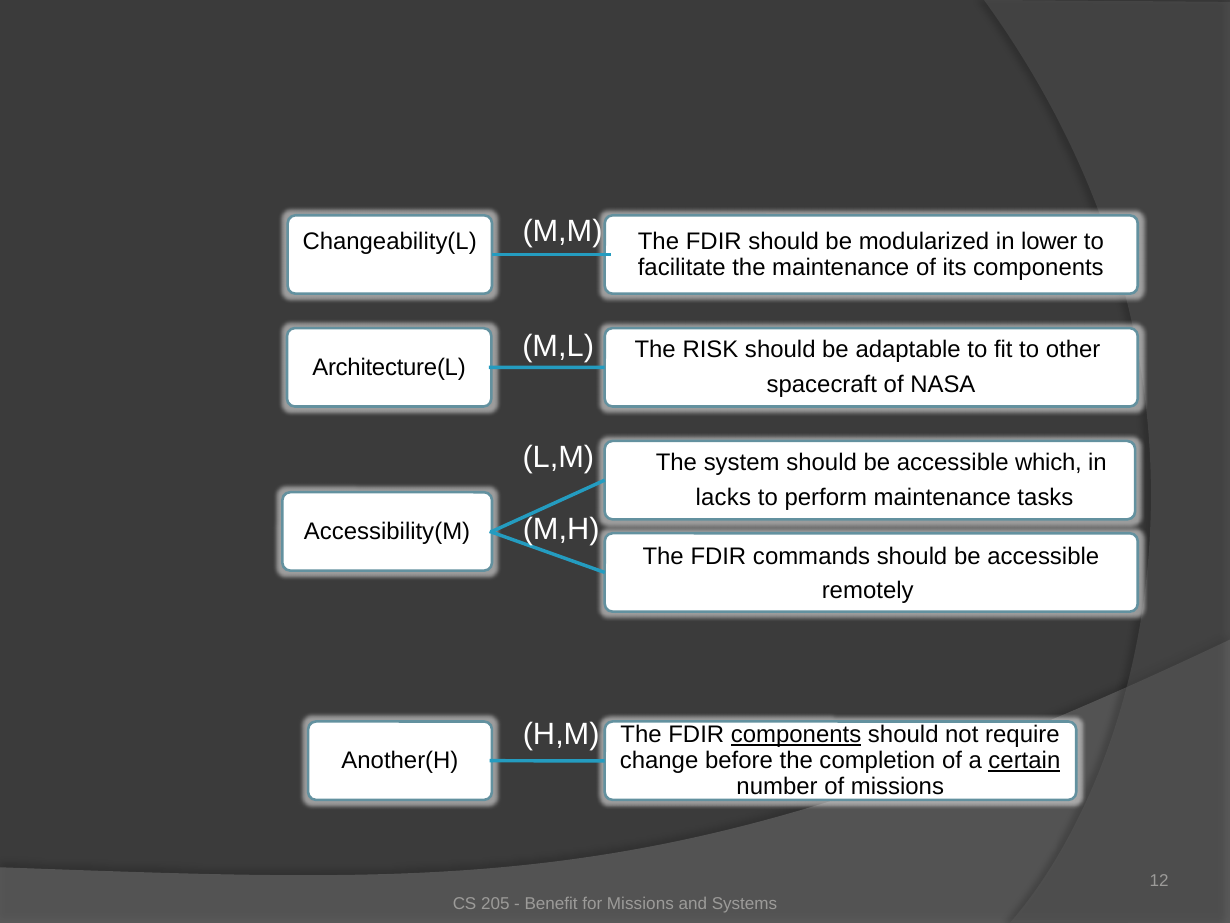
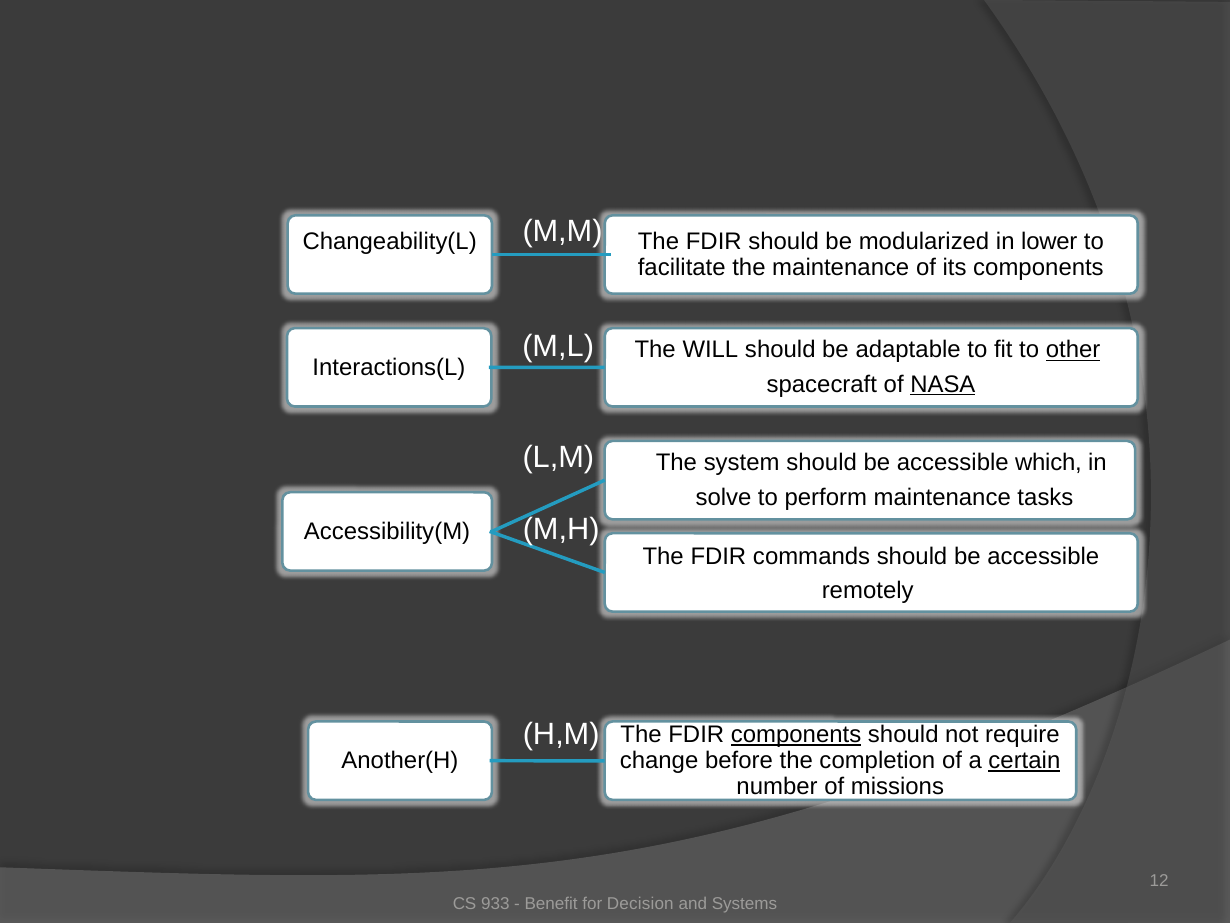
RISK: RISK -> WILL
other underline: none -> present
Architecture(L: Architecture(L -> Interactions(L
NASA underline: none -> present
lacks: lacks -> solve
205: 205 -> 933
for Missions: Missions -> Decision
